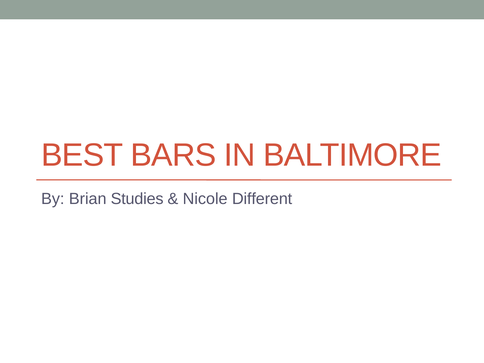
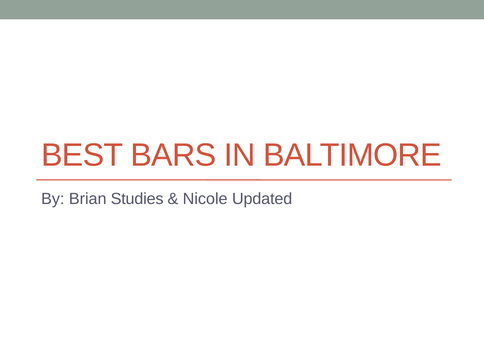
Different: Different -> Updated
